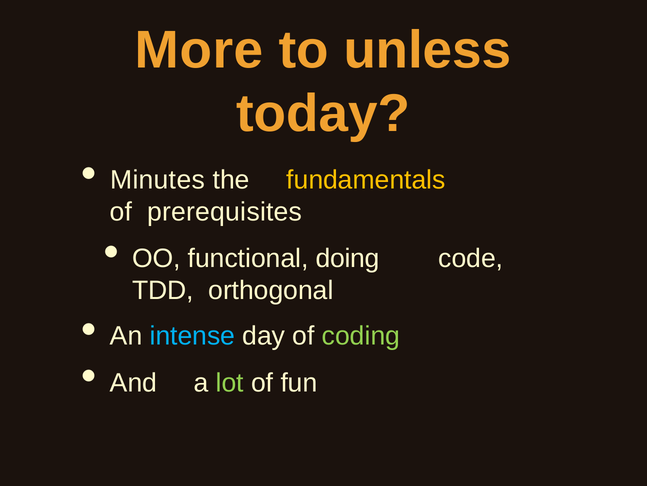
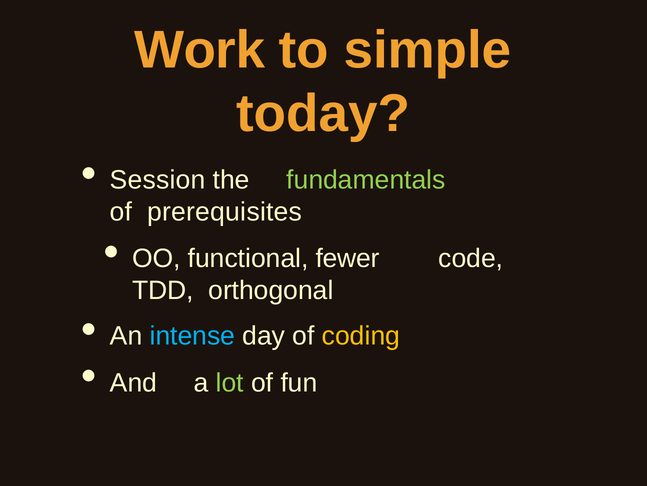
More: More -> Work
unless: unless -> simple
Minutes: Minutes -> Session
fundamentals colour: yellow -> light green
doing: doing -> fewer
coding colour: light green -> yellow
